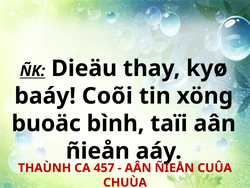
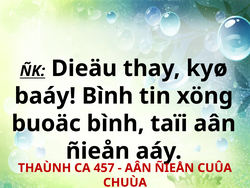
baáy Coõi: Coõi -> Bình
